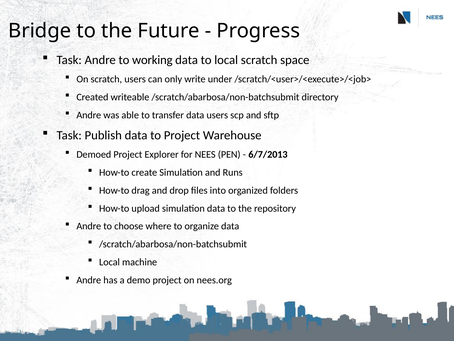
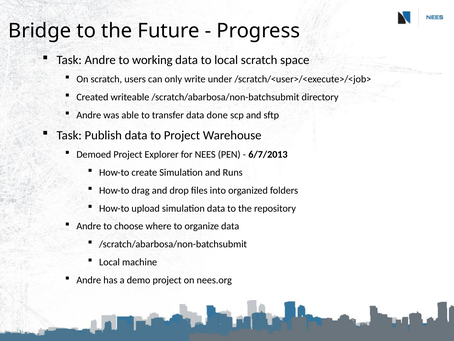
data users: users -> done
